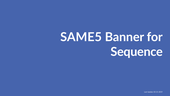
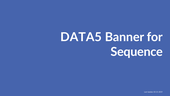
SAME5: SAME5 -> DATA5
